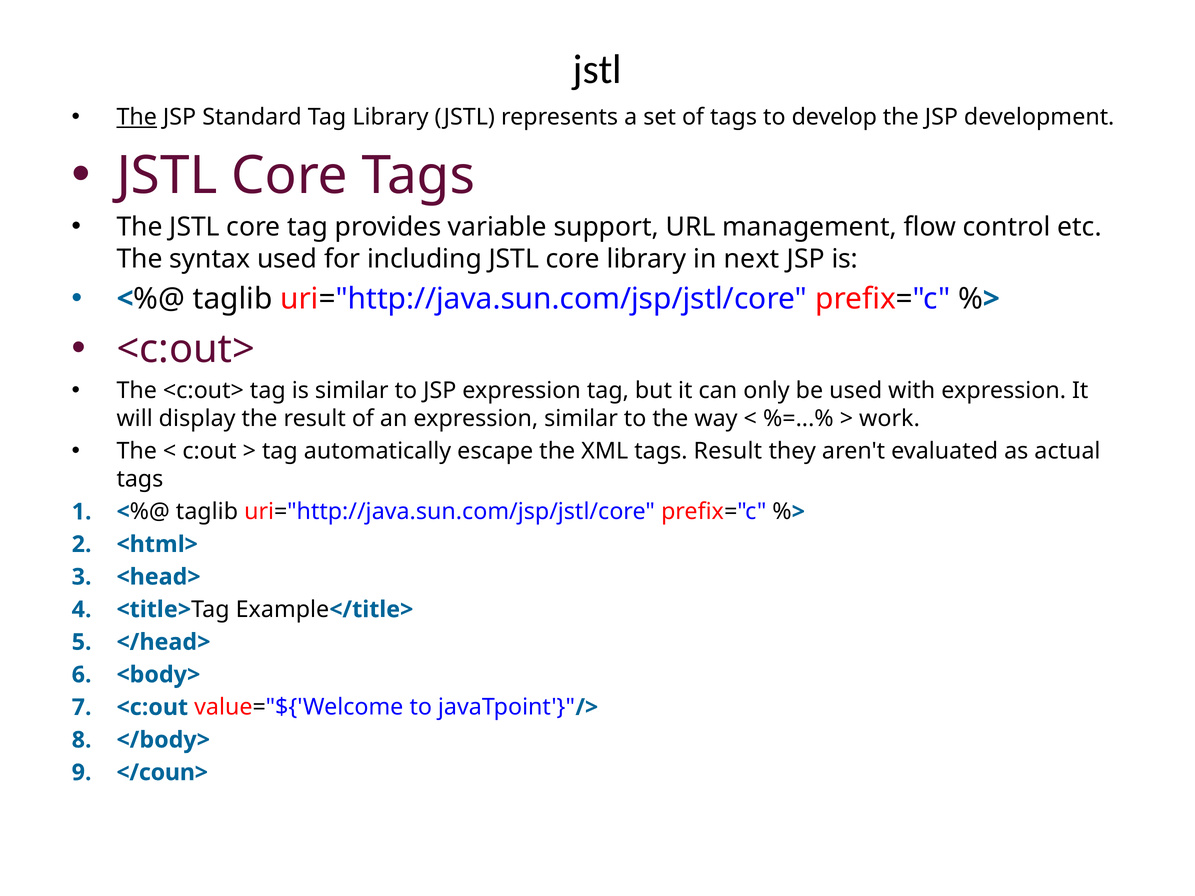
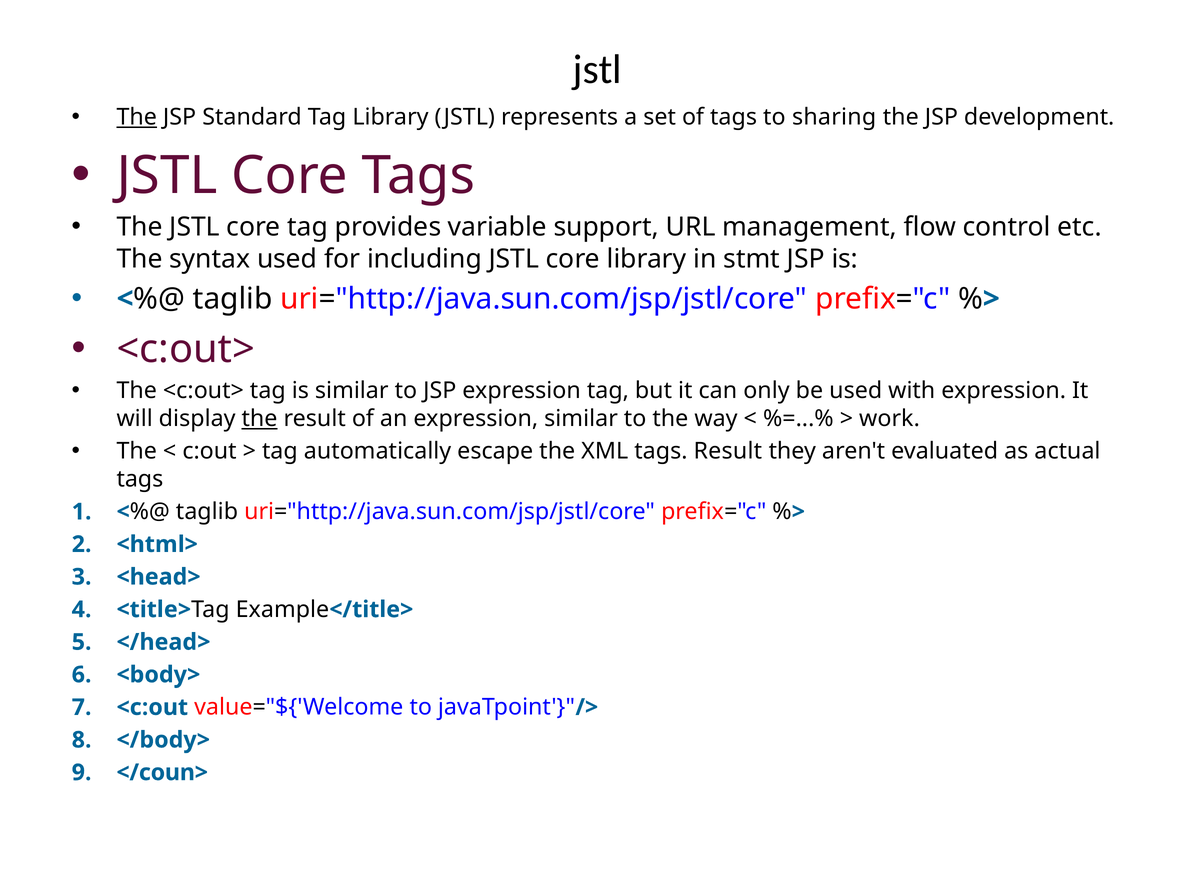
develop: develop -> sharing
next: next -> stmt
the at (259, 419) underline: none -> present
